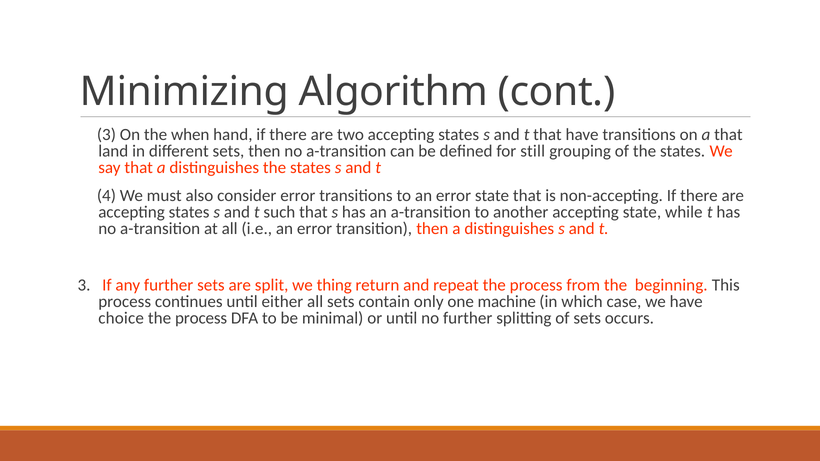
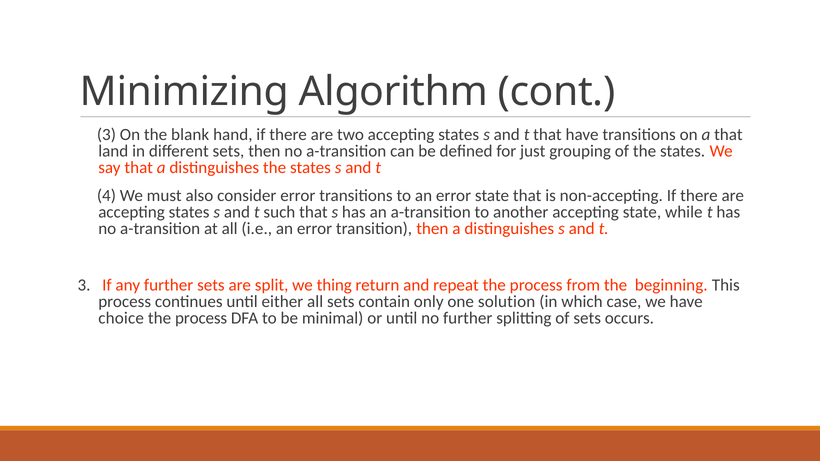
when: when -> blank
still: still -> just
machine: machine -> solution
